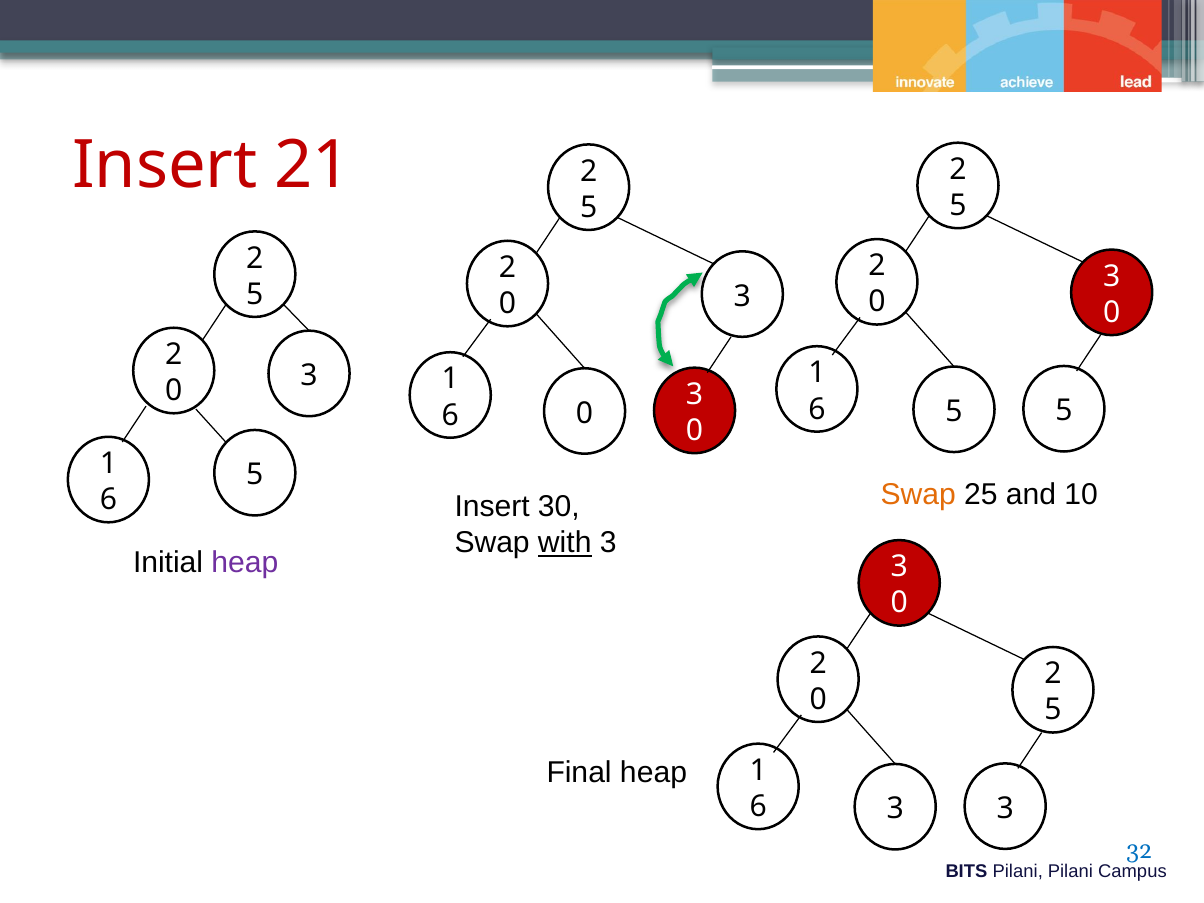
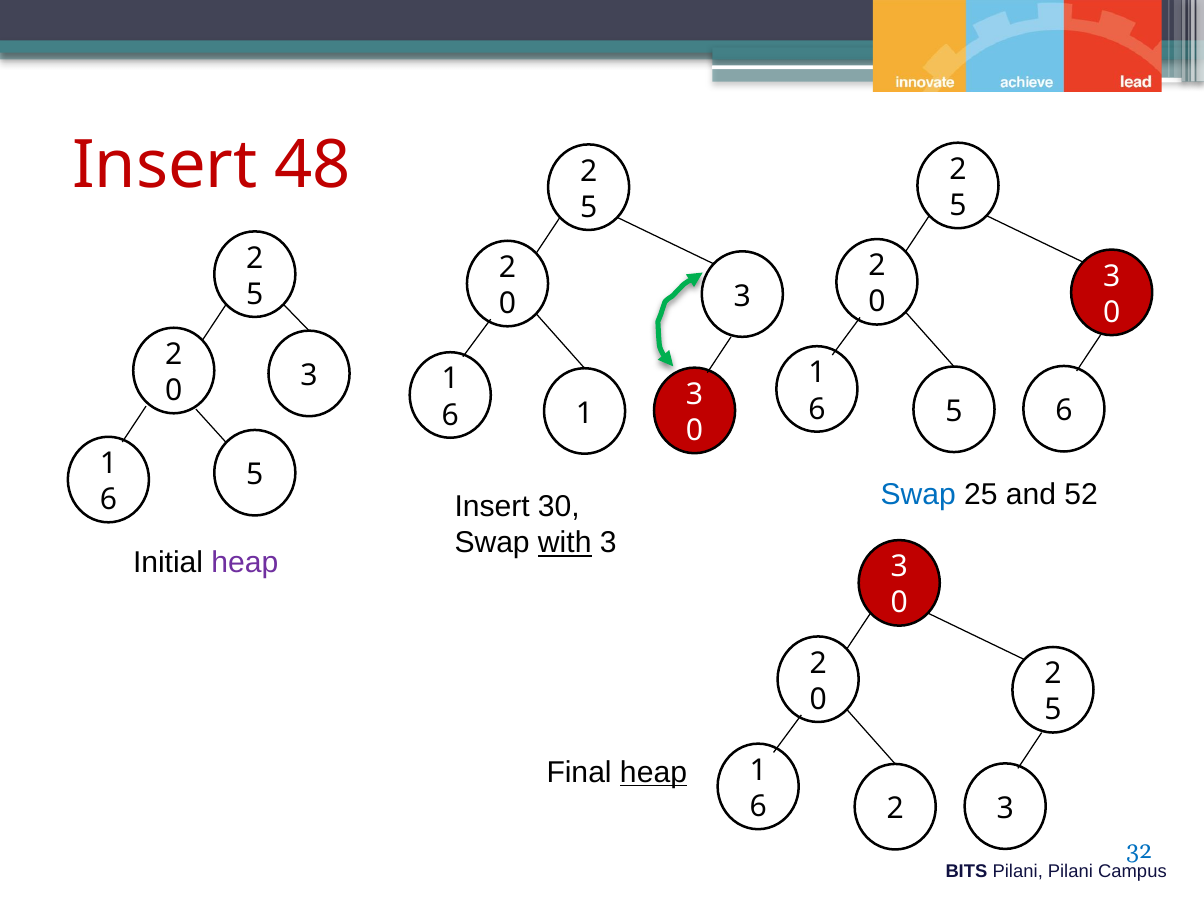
21: 21 -> 48
5 5: 5 -> 6
0 at (585, 413): 0 -> 1
Swap at (918, 495) colour: orange -> blue
10: 10 -> 52
heap at (654, 773) underline: none -> present
3 at (895, 809): 3 -> 2
